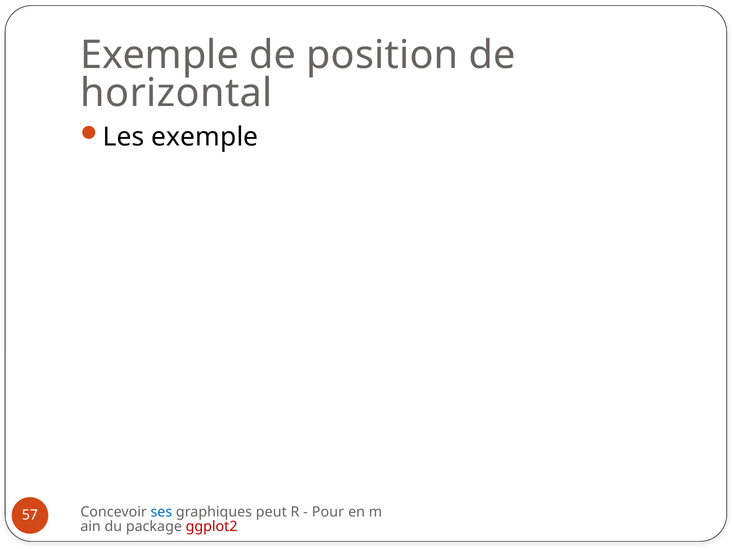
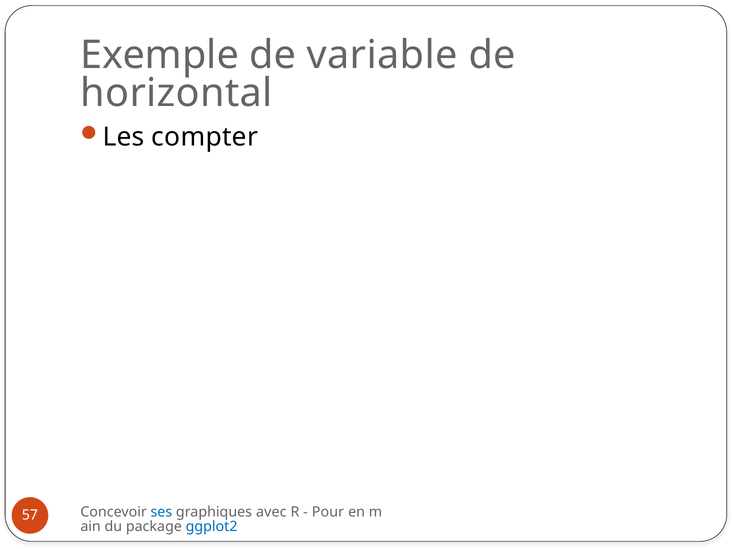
position: position -> variable
Les exemple: exemple -> compter
peut: peut -> avec
ggplot2 colour: red -> blue
